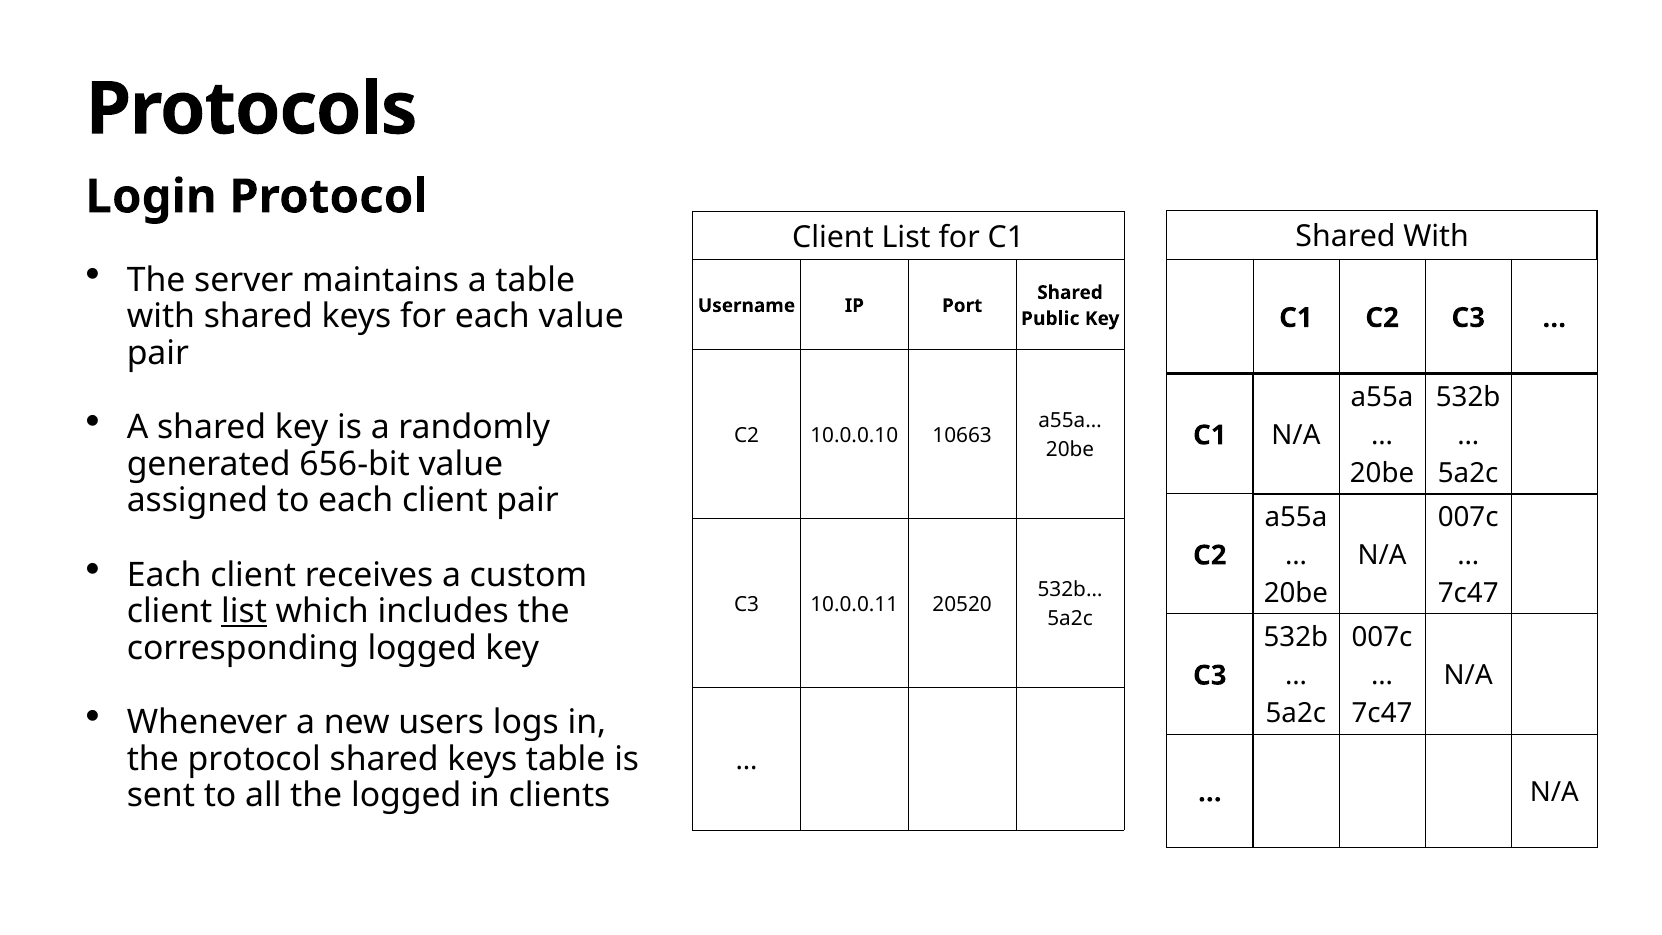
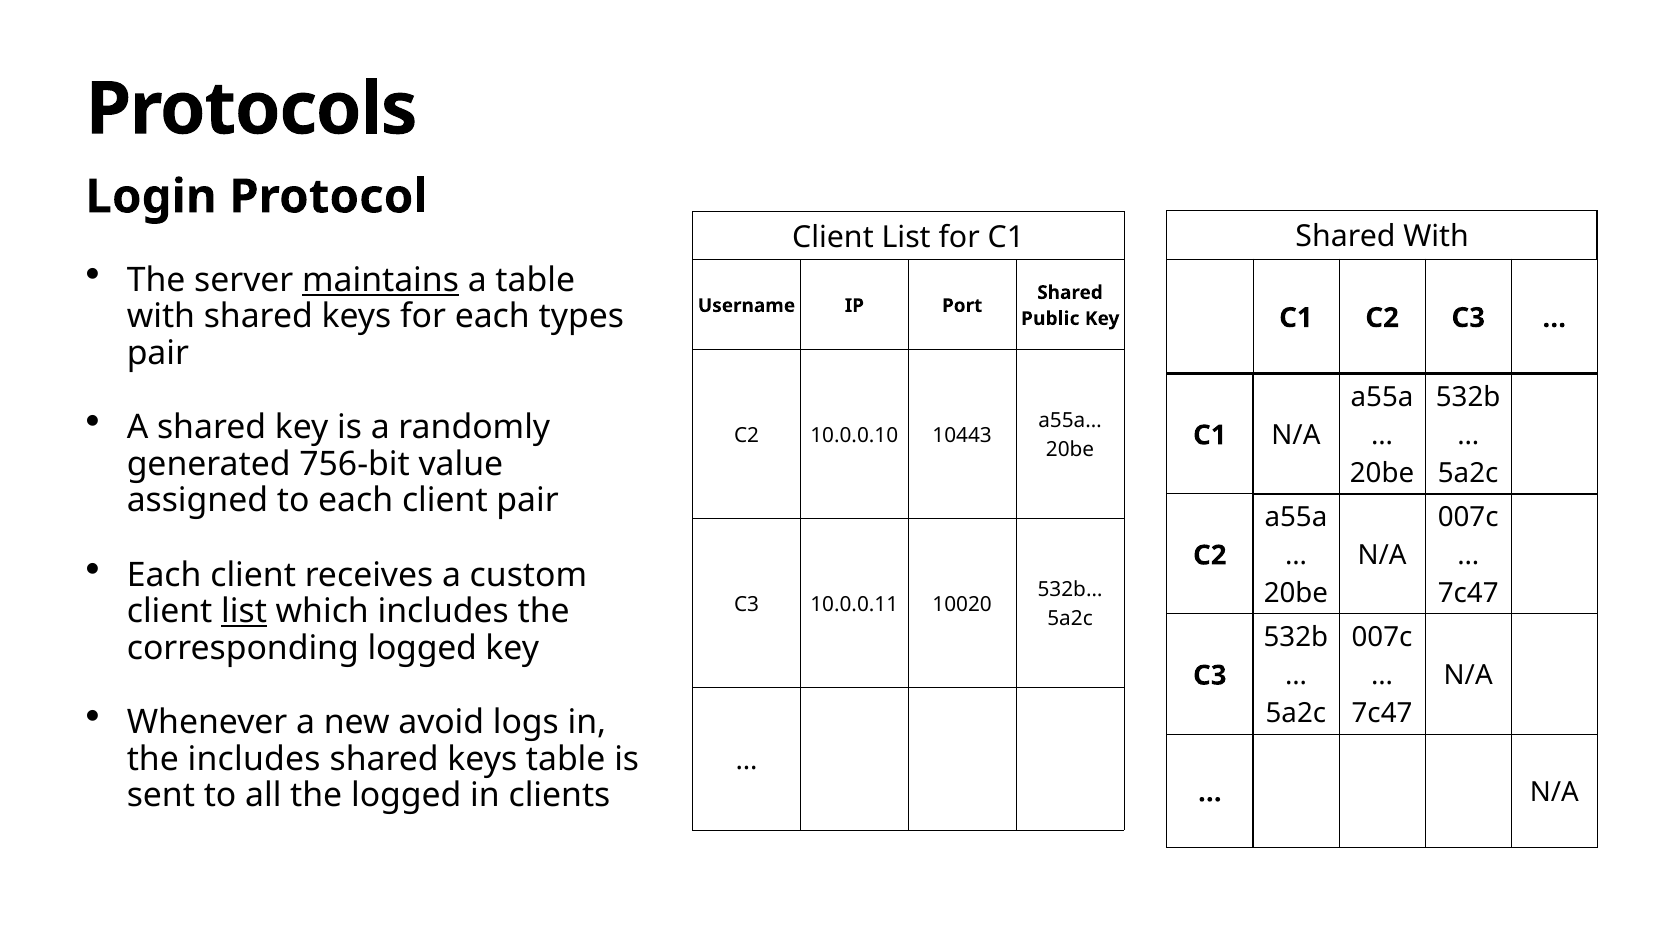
maintains underline: none -> present
each value: value -> types
10663: 10663 -> 10443
656-bit: 656-bit -> 756-bit
20520: 20520 -> 10020
users: users -> avoid
the protocol: protocol -> includes
